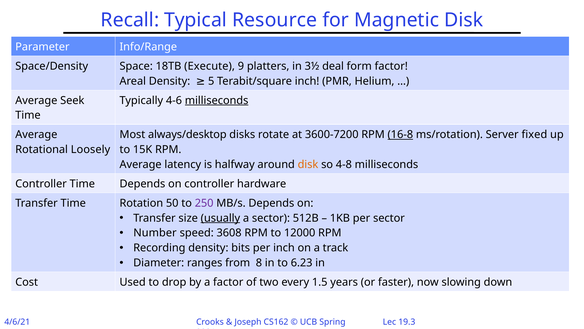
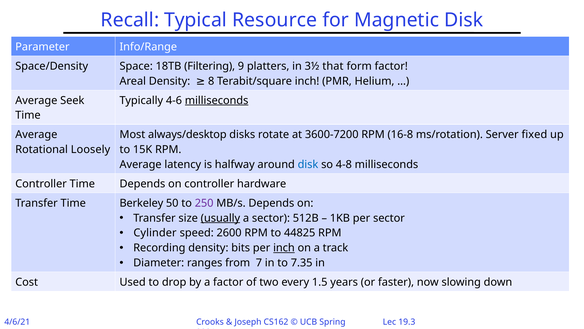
Execute: Execute -> Filtering
deal: deal -> that
5: 5 -> 8
16-8 underline: present -> none
disk at (308, 164) colour: orange -> blue
Rotation: Rotation -> Berkeley
Number: Number -> Cylinder
3608: 3608 -> 2600
12000: 12000 -> 44825
inch at (284, 248) underline: none -> present
8: 8 -> 7
6.23: 6.23 -> 7.35
